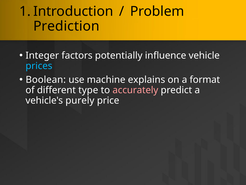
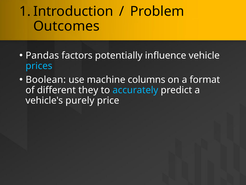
Prediction: Prediction -> Outcomes
Integer: Integer -> Pandas
explains: explains -> columns
type: type -> they
accurately colour: pink -> light blue
